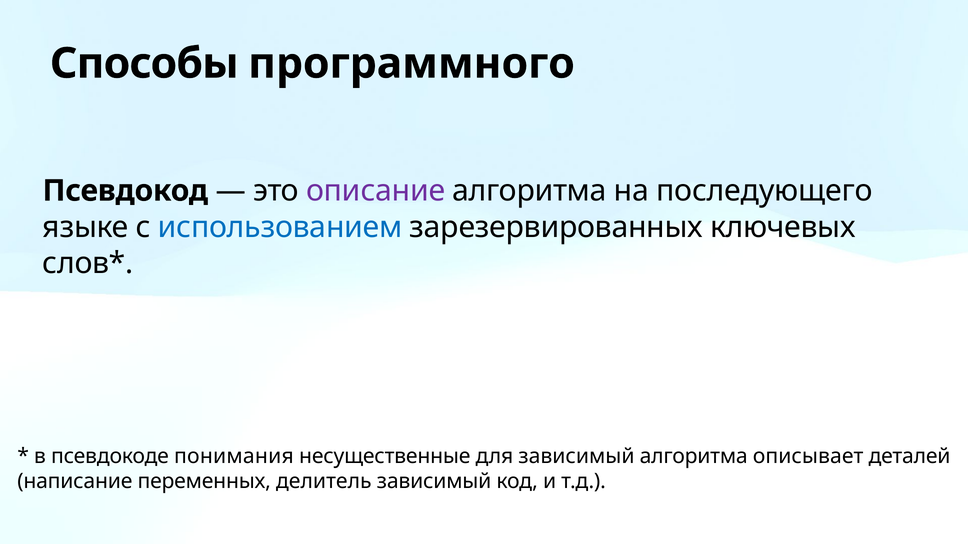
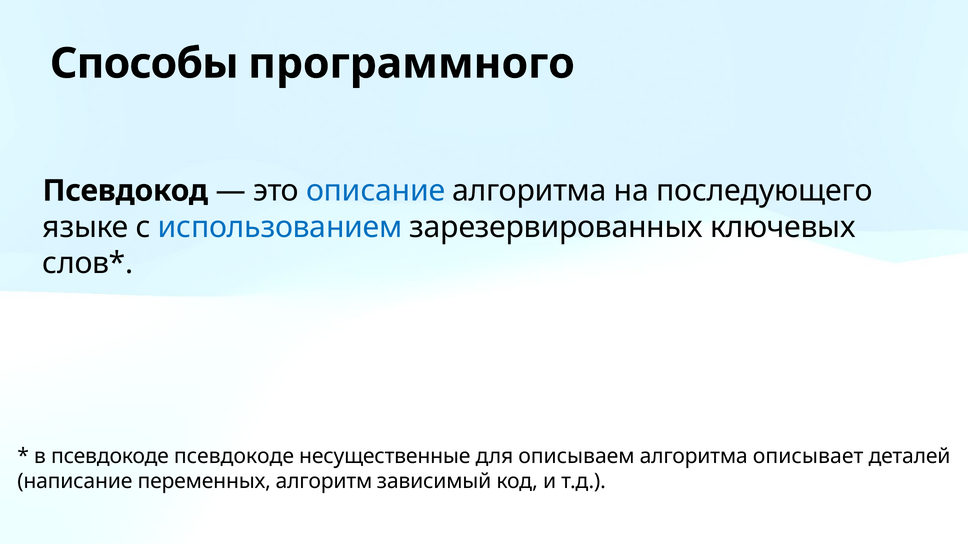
описание colour: purple -> blue
псевдокоде понимания: понимания -> псевдокоде
для зависимый: зависимый -> описываем
делитель: делитель -> алгоритм
